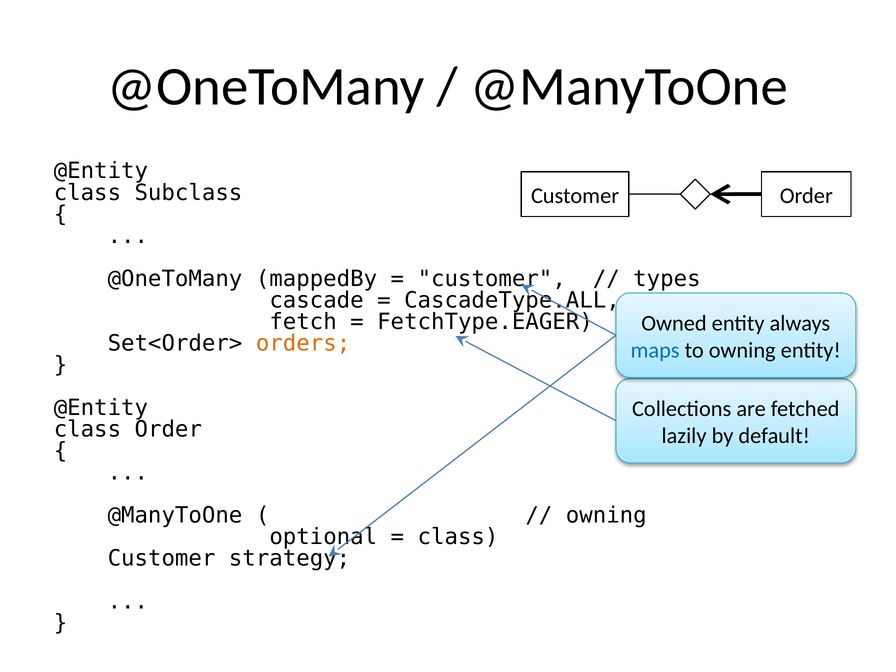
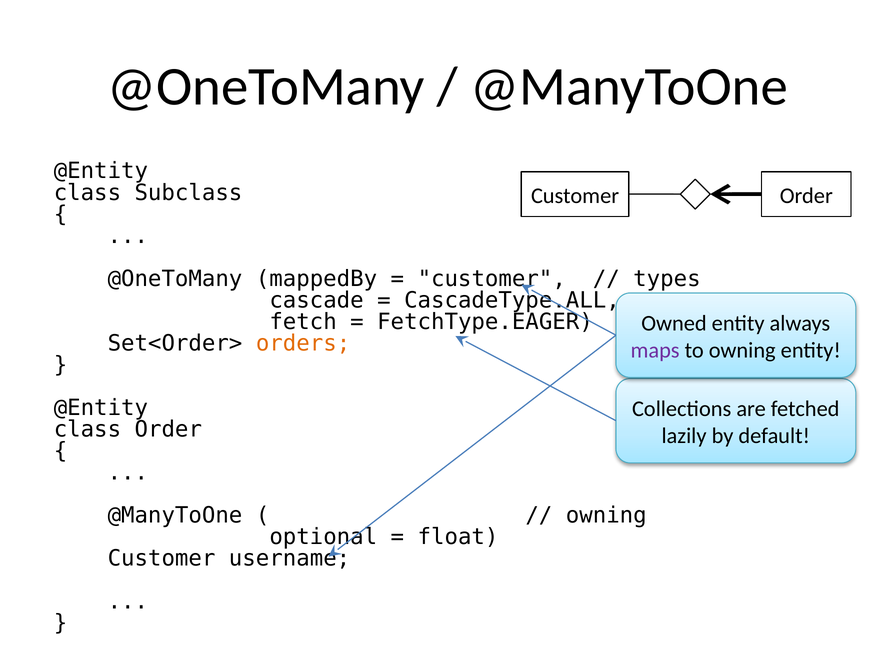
maps colour: blue -> purple
class at (458, 537): class -> float
strategy: strategy -> username
